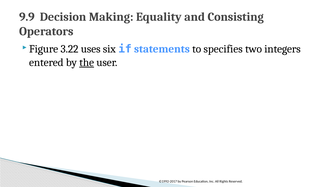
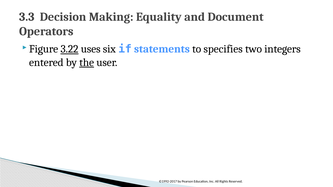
9.9: 9.9 -> 3.3
Consisting: Consisting -> Document
3.22 underline: none -> present
